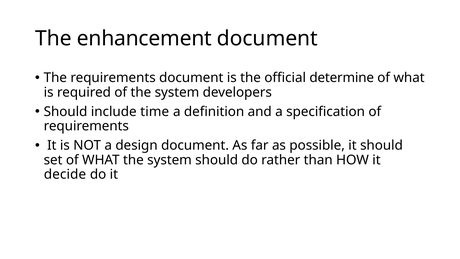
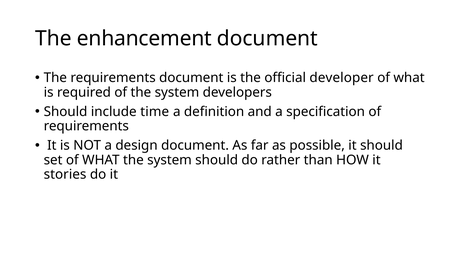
determine: determine -> developer
decide: decide -> stories
